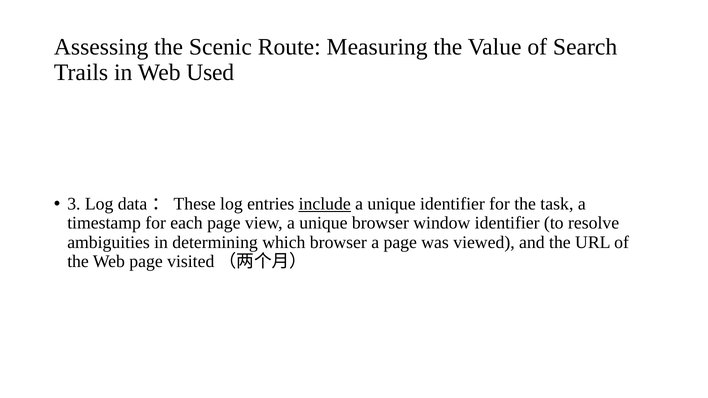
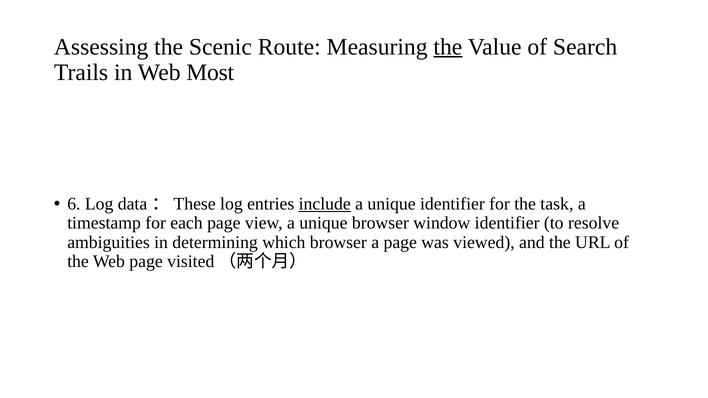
the at (448, 47) underline: none -> present
Used: Used -> Most
3: 3 -> 6
